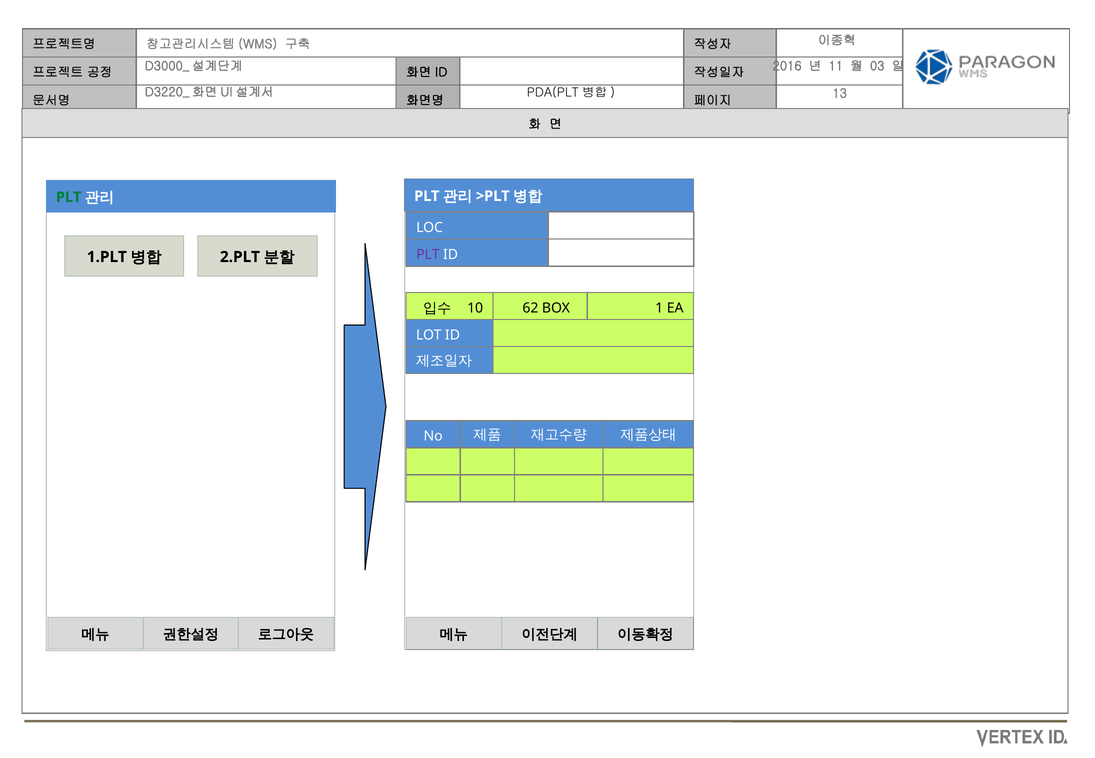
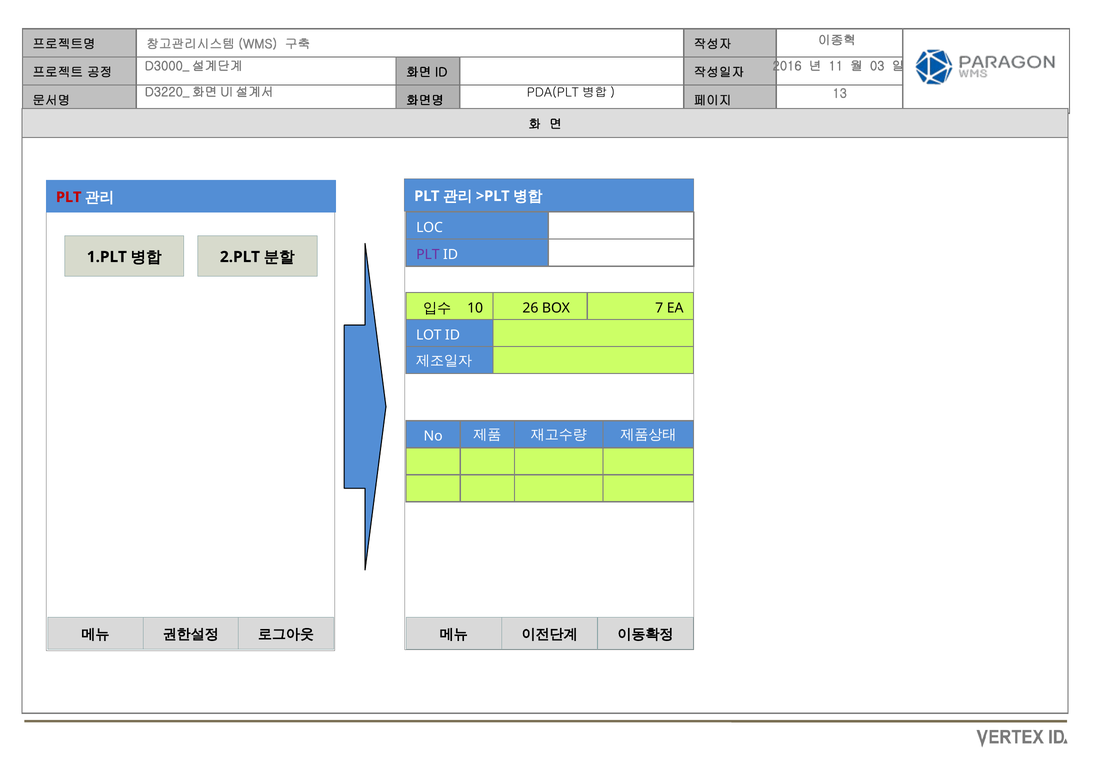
PLT at (69, 197) colour: green -> red
62: 62 -> 26
1: 1 -> 7
